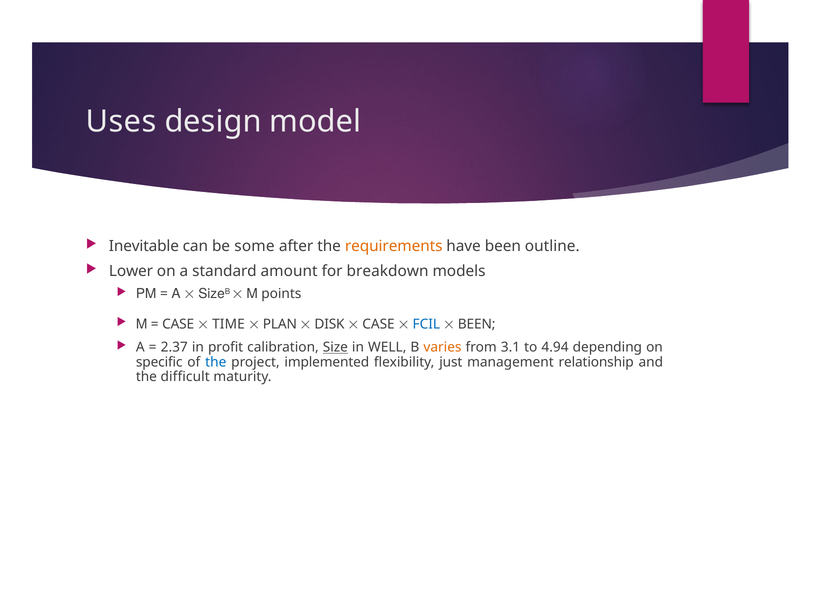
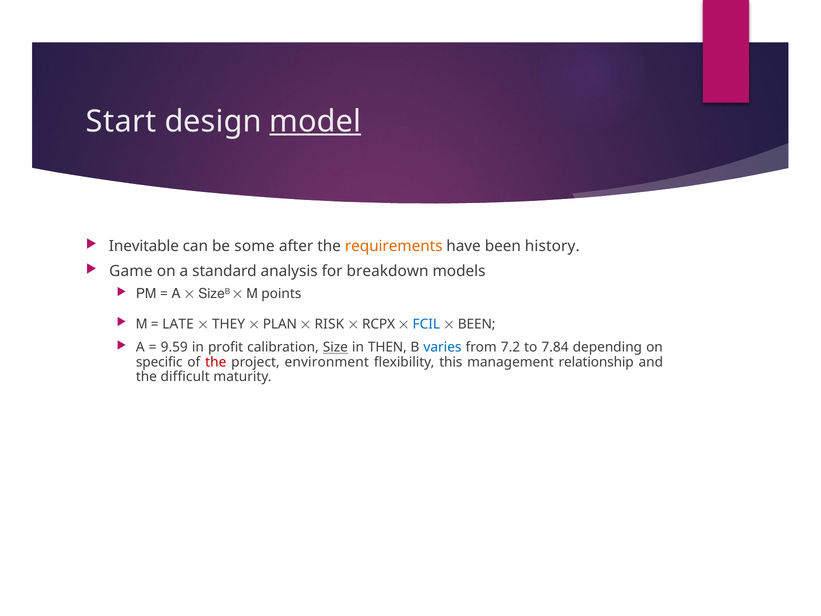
Uses: Uses -> Start
model underline: none -> present
outline: outline -> history
Lower: Lower -> Game
amount: amount -> analysis
CASE at (178, 324): CASE -> LATE
TIME: TIME -> THEY
DISK: DISK -> RISK
CASE at (379, 324): CASE -> RCPX
2.37: 2.37 -> 9.59
WELL: WELL -> THEN
varies colour: orange -> blue
3.1: 3.1 -> 7.2
4.94: 4.94 -> 7.84
the at (216, 362) colour: blue -> red
implemented: implemented -> environment
just: just -> this
